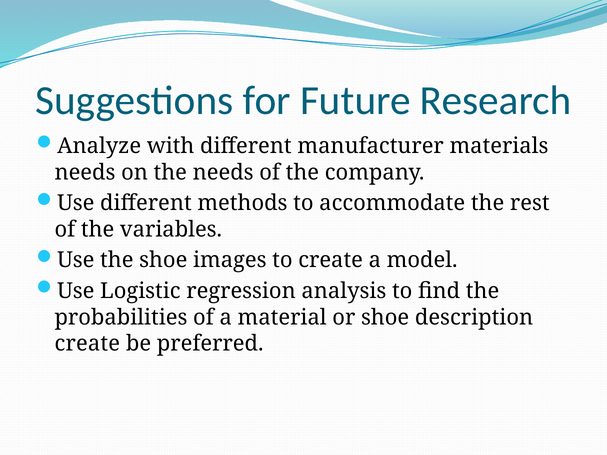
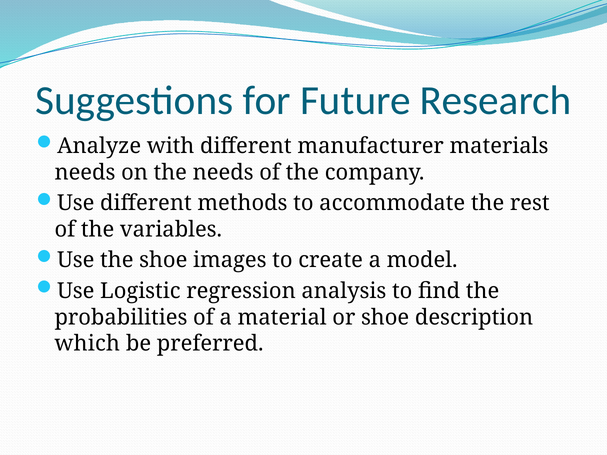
create at (87, 344): create -> which
